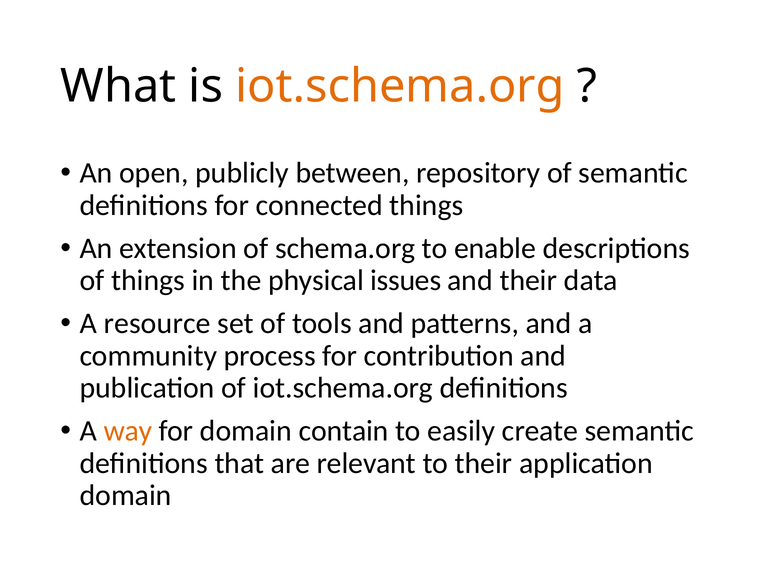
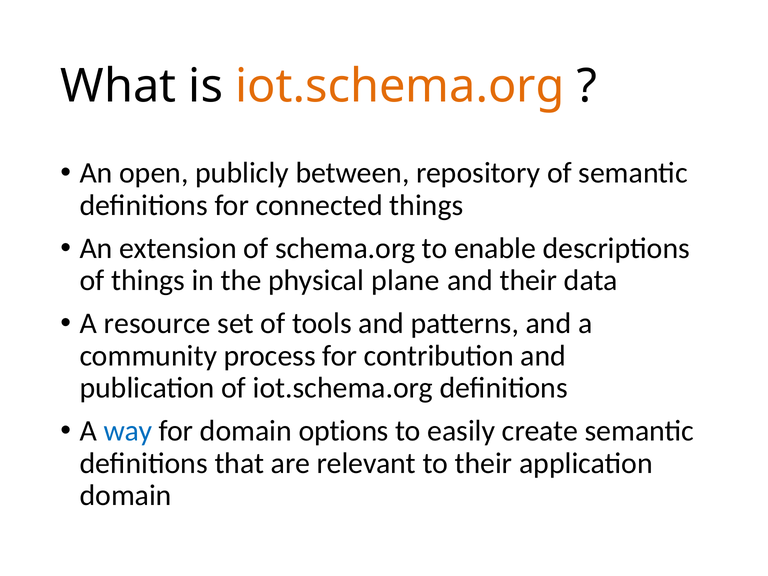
issues: issues -> plane
way colour: orange -> blue
contain: contain -> options
